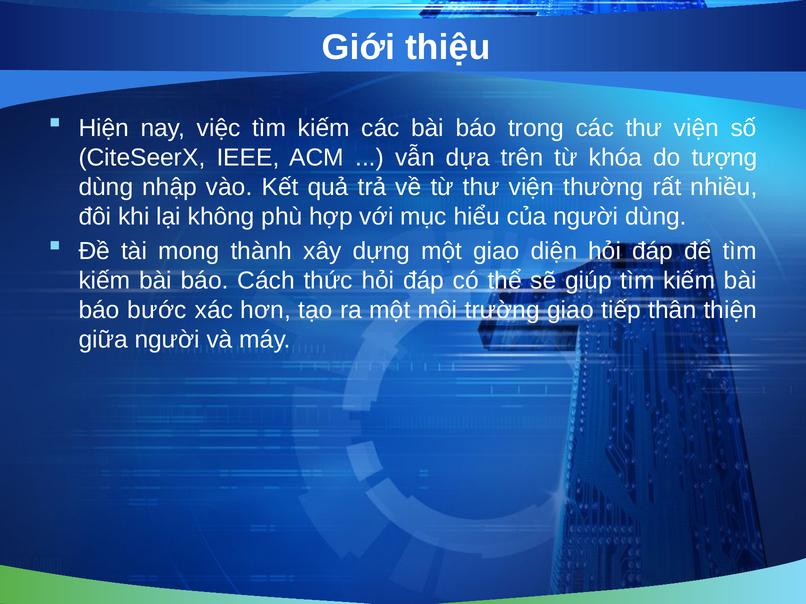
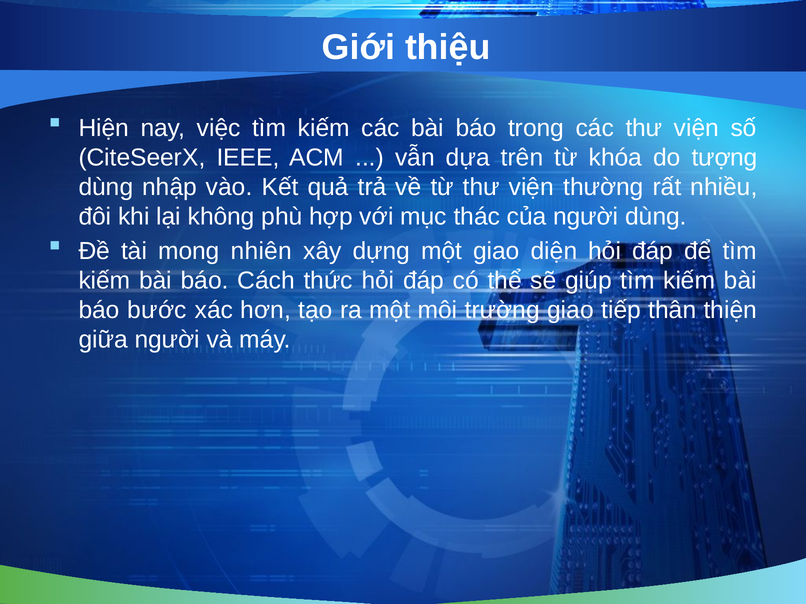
hiểu: hiểu -> thác
thành: thành -> nhiên
